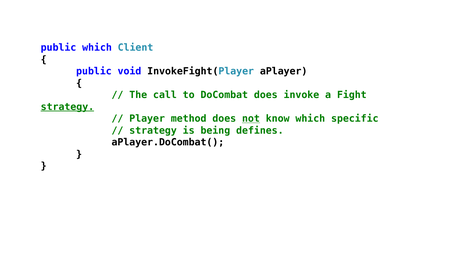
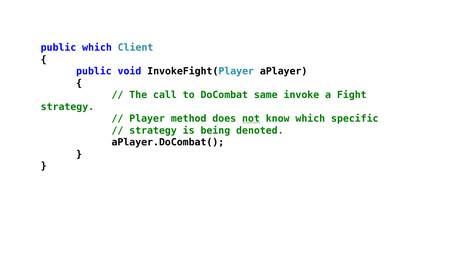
DoCombat does: does -> same
strategy at (67, 107) underline: present -> none
defines: defines -> denoted
